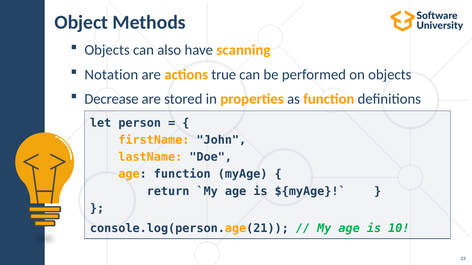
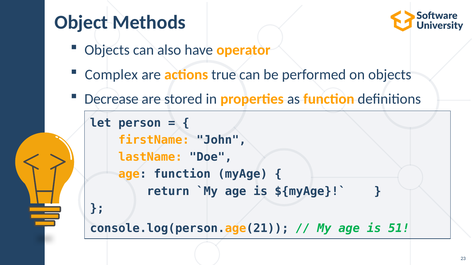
scanning: scanning -> operator
Notation: Notation -> Complex
10: 10 -> 51
